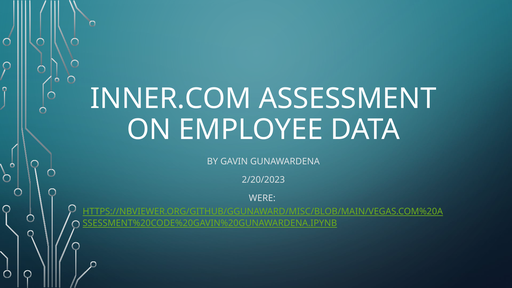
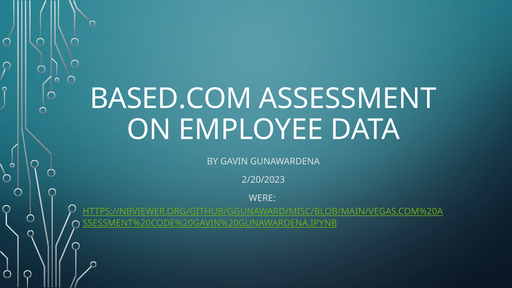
INNER.COM: INNER.COM -> BASED.COM
